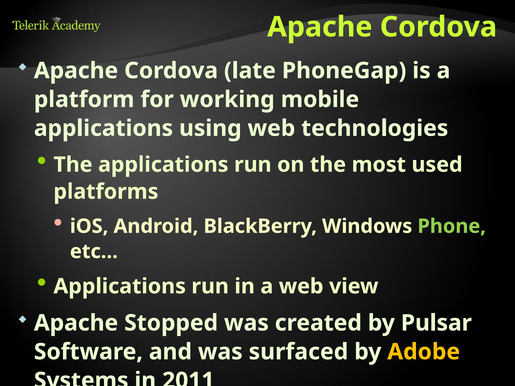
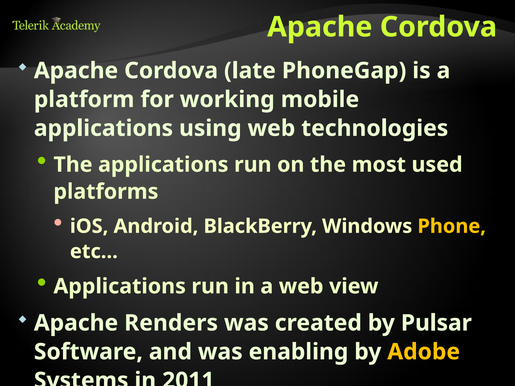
Phone colour: light green -> yellow
Stopped: Stopped -> Renders
surfaced: surfaced -> enabling
